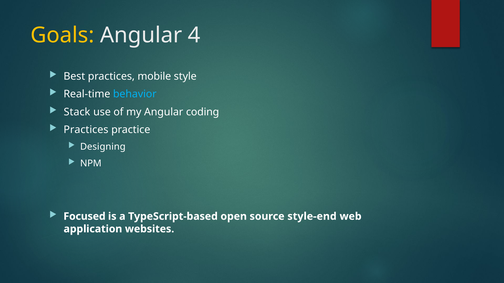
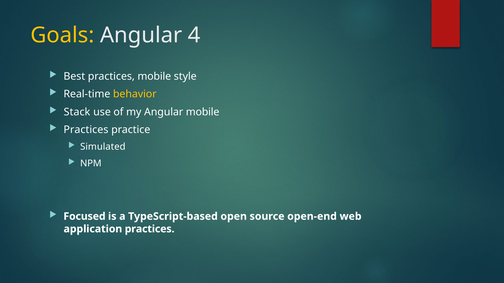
behavior colour: light blue -> yellow
Angular coding: coding -> mobile
Designing: Designing -> Simulated
style-end: style-end -> open-end
application websites: websites -> practices
